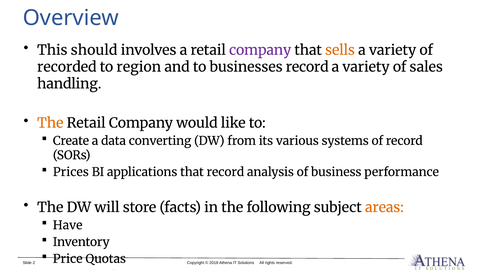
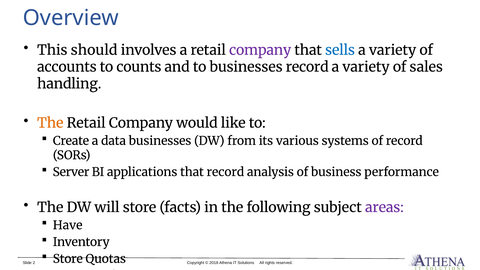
sells colour: orange -> blue
recorded: recorded -> accounts
region: region -> counts
data converting: converting -> businesses
Prices: Prices -> Server
areas colour: orange -> purple
Price at (68, 259): Price -> Store
